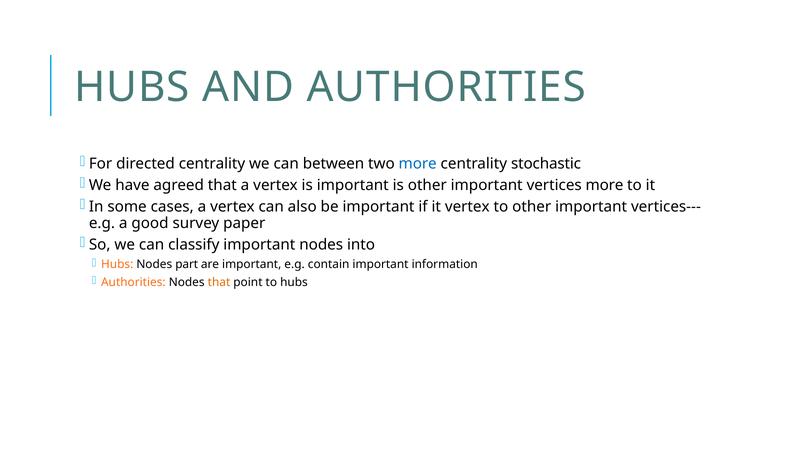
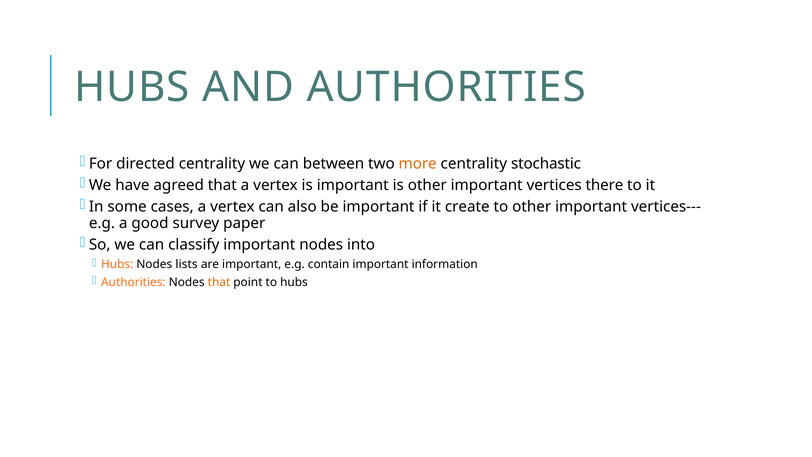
more at (418, 163) colour: blue -> orange
vertices more: more -> there
it vertex: vertex -> create
part: part -> lists
